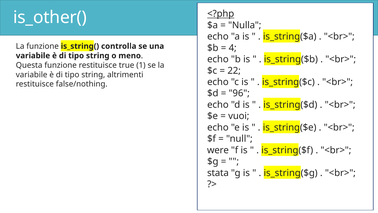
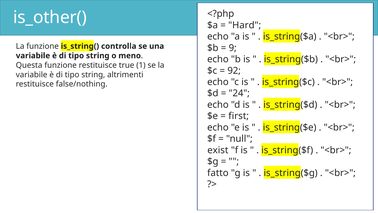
<?php underline: present -> none
Nulla: Nulla -> Hard
4: 4 -> 9
22: 22 -> 92
96: 96 -> 24
vuoi: vuoi -> first
were: were -> exist
stata: stata -> fatto
